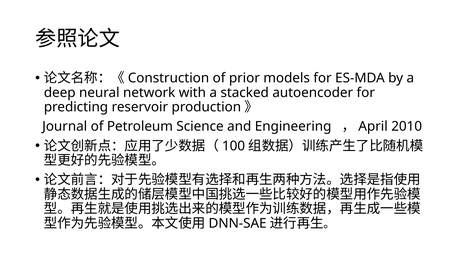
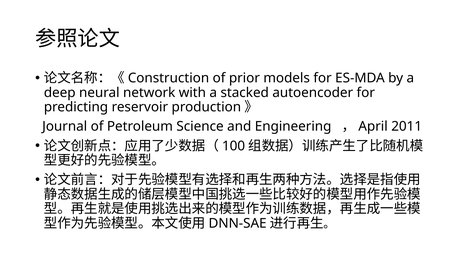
2010: 2010 -> 2011
